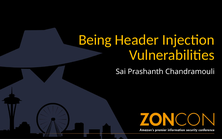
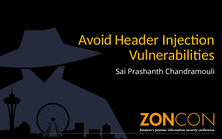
Being: Being -> Avoid
